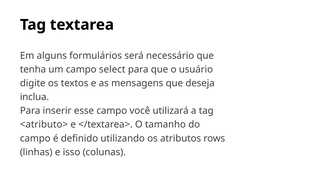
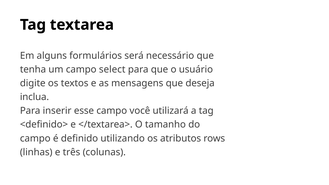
<atributo>: <atributo> -> <definido>
isso: isso -> três
